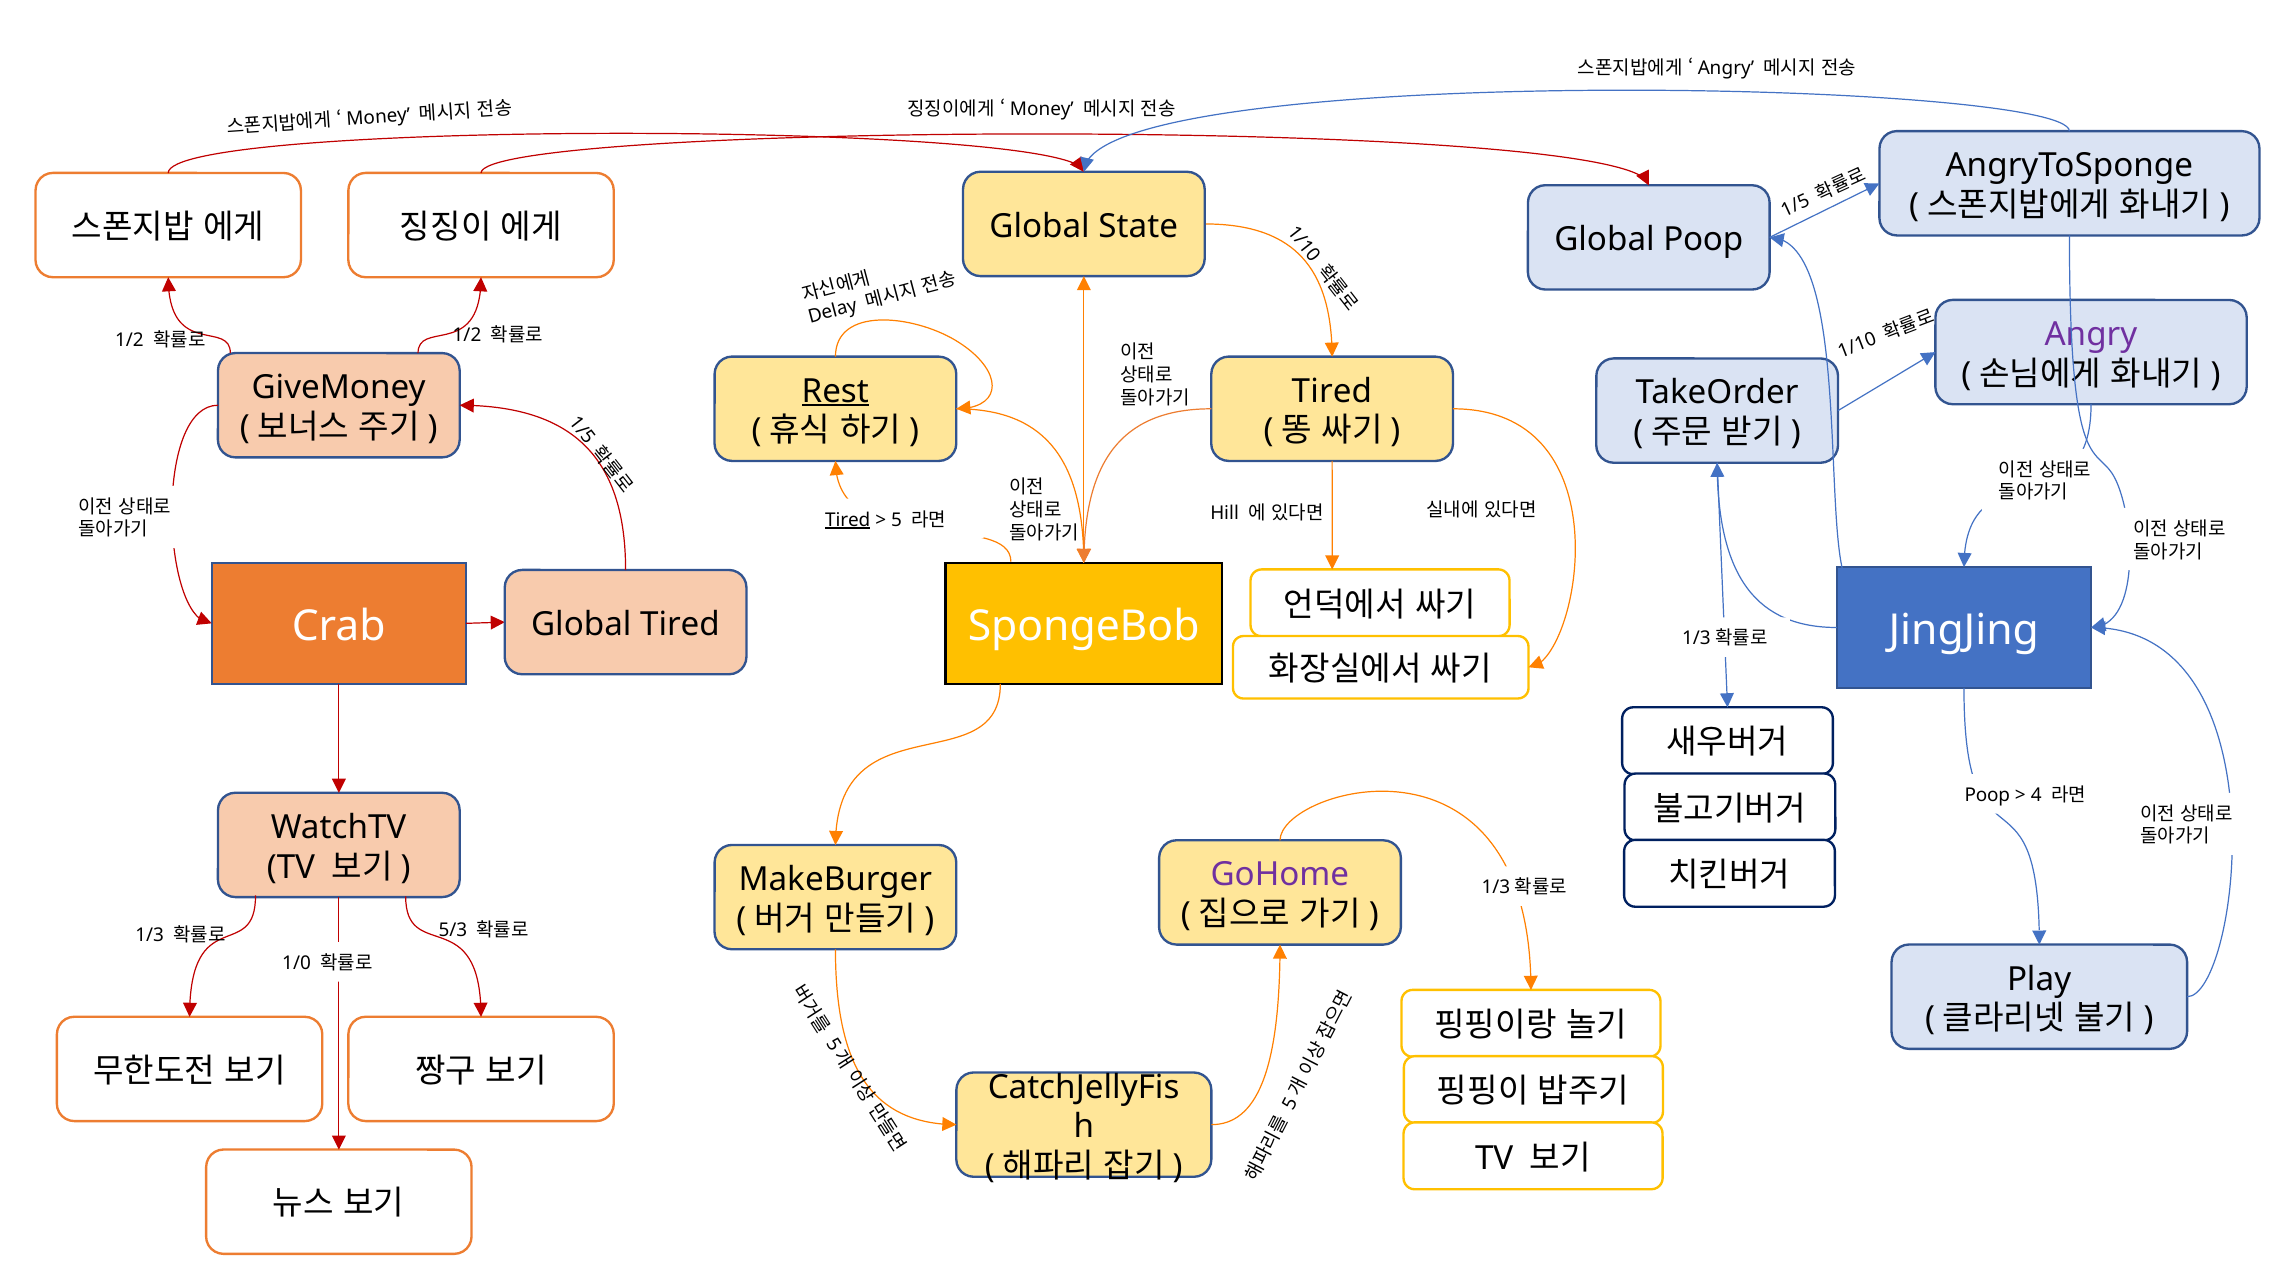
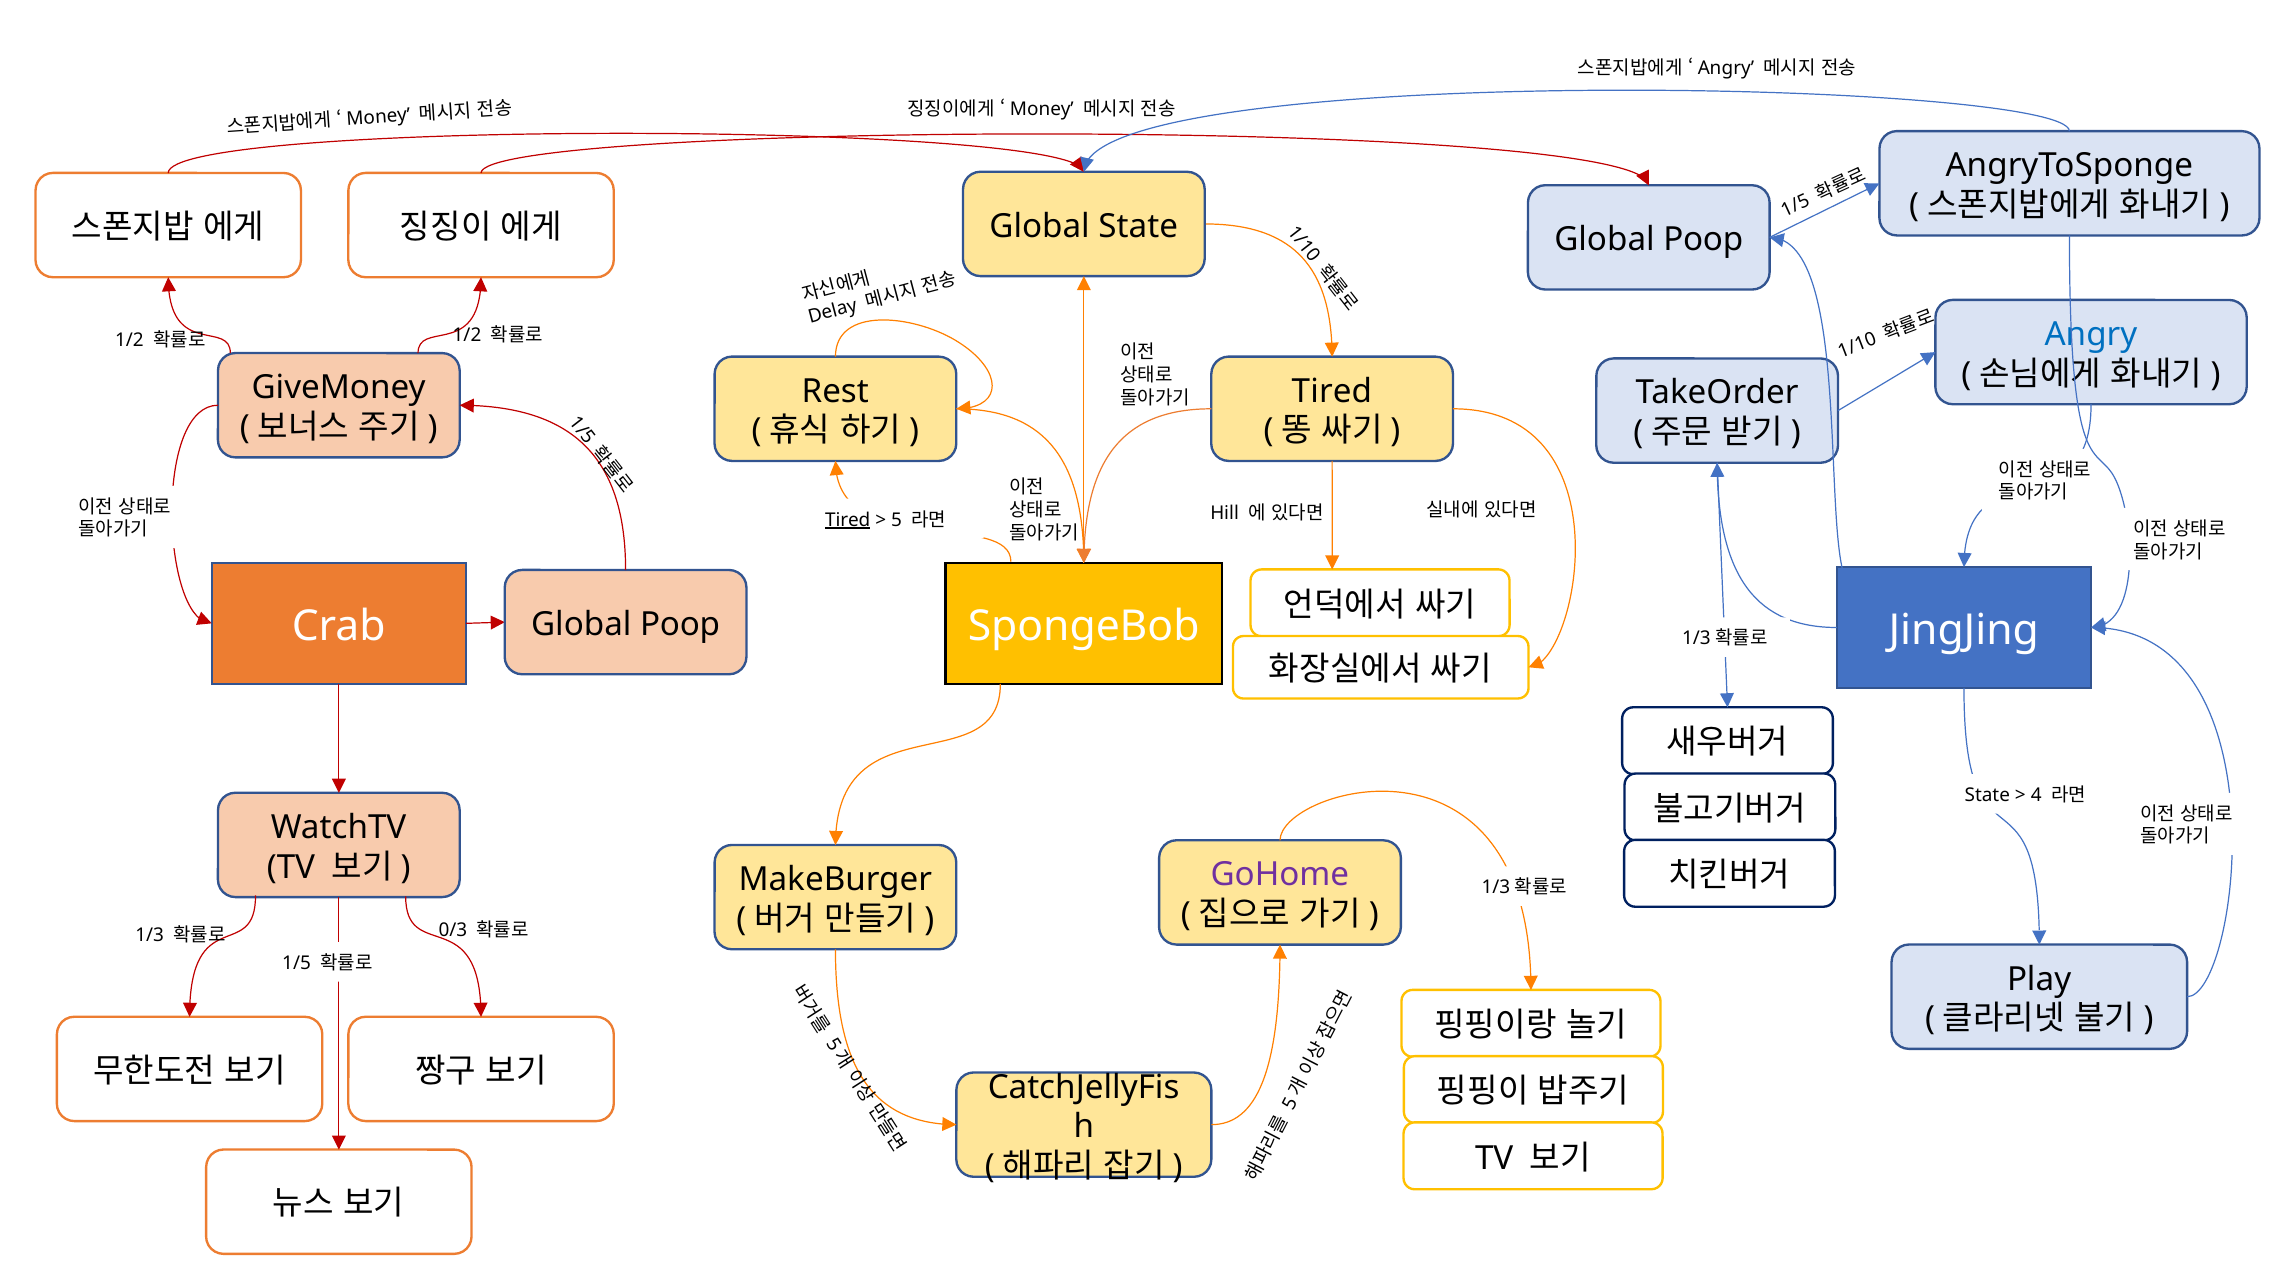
Angry at (2091, 334) colour: purple -> blue
Rest underline: present -> none
Tired at (680, 624): Tired -> Poop
Poop at (1987, 795): Poop -> State
5/3: 5/3 -> 0/3
1/0 at (297, 963): 1/0 -> 1/5
